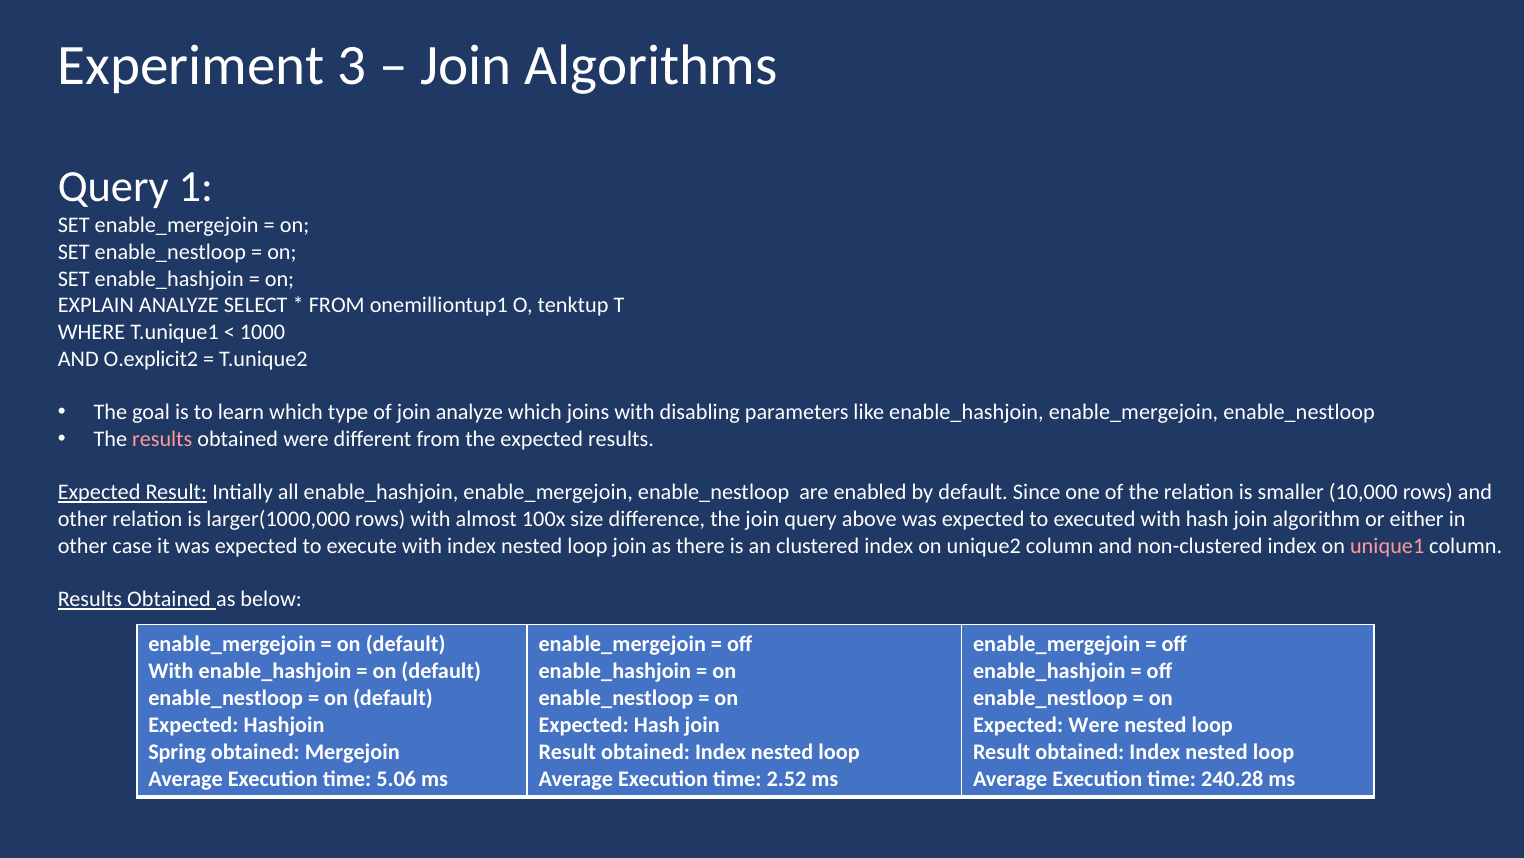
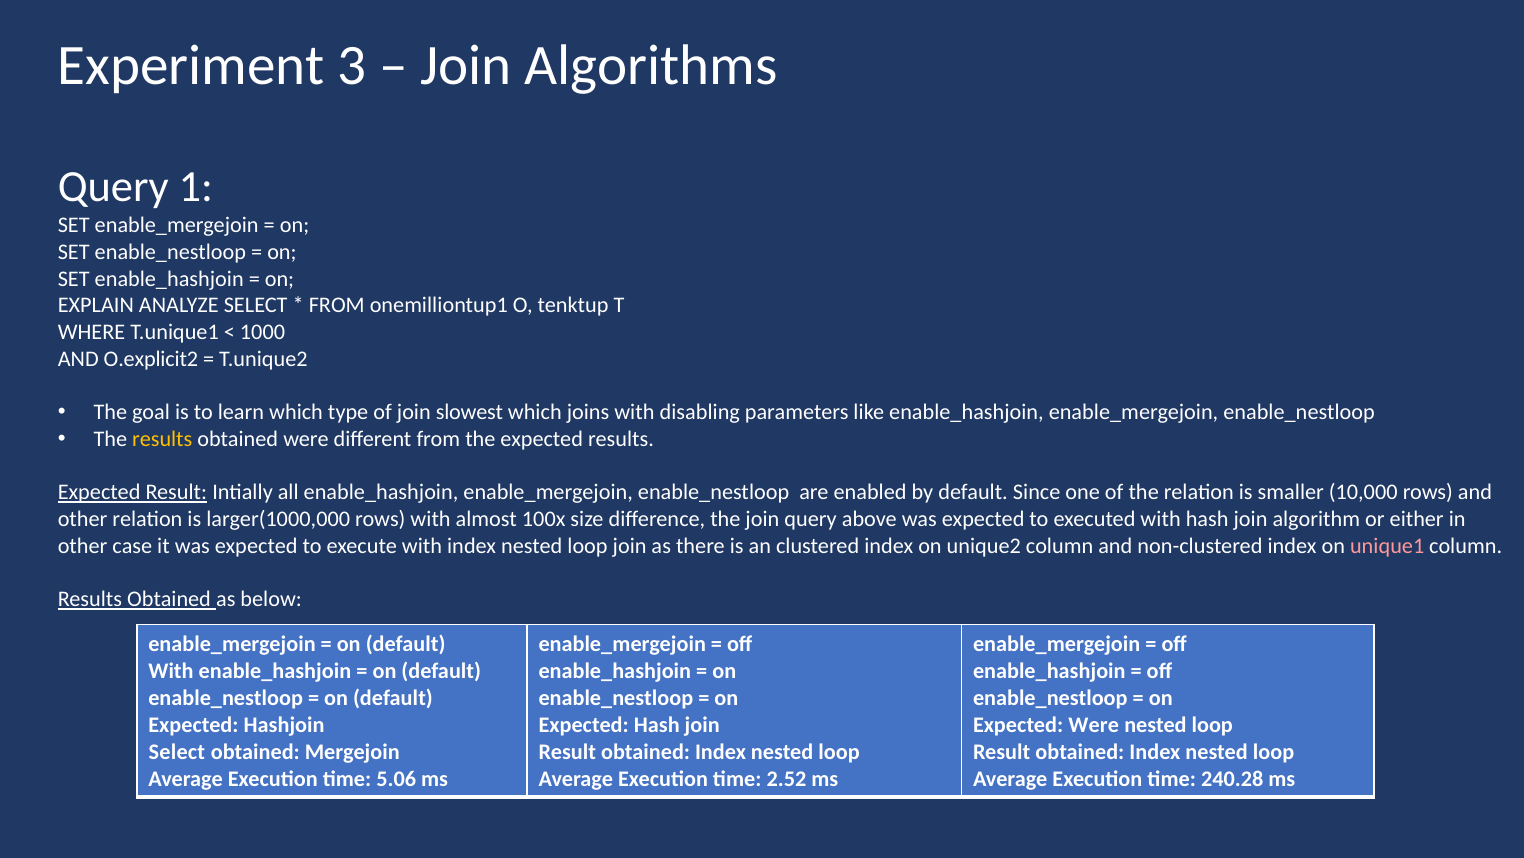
join analyze: analyze -> slowest
results at (162, 439) colour: pink -> yellow
Spring at (177, 752): Spring -> Select
